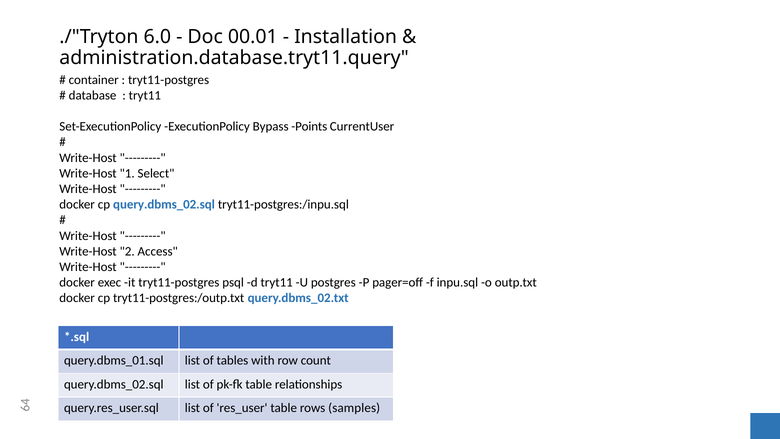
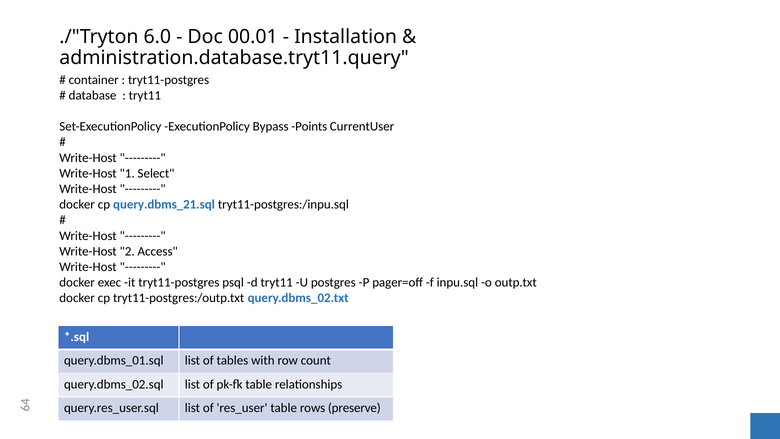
cp query.dbms_02.sql: query.dbms_02.sql -> query.dbms_21.sql
samples: samples -> preserve
